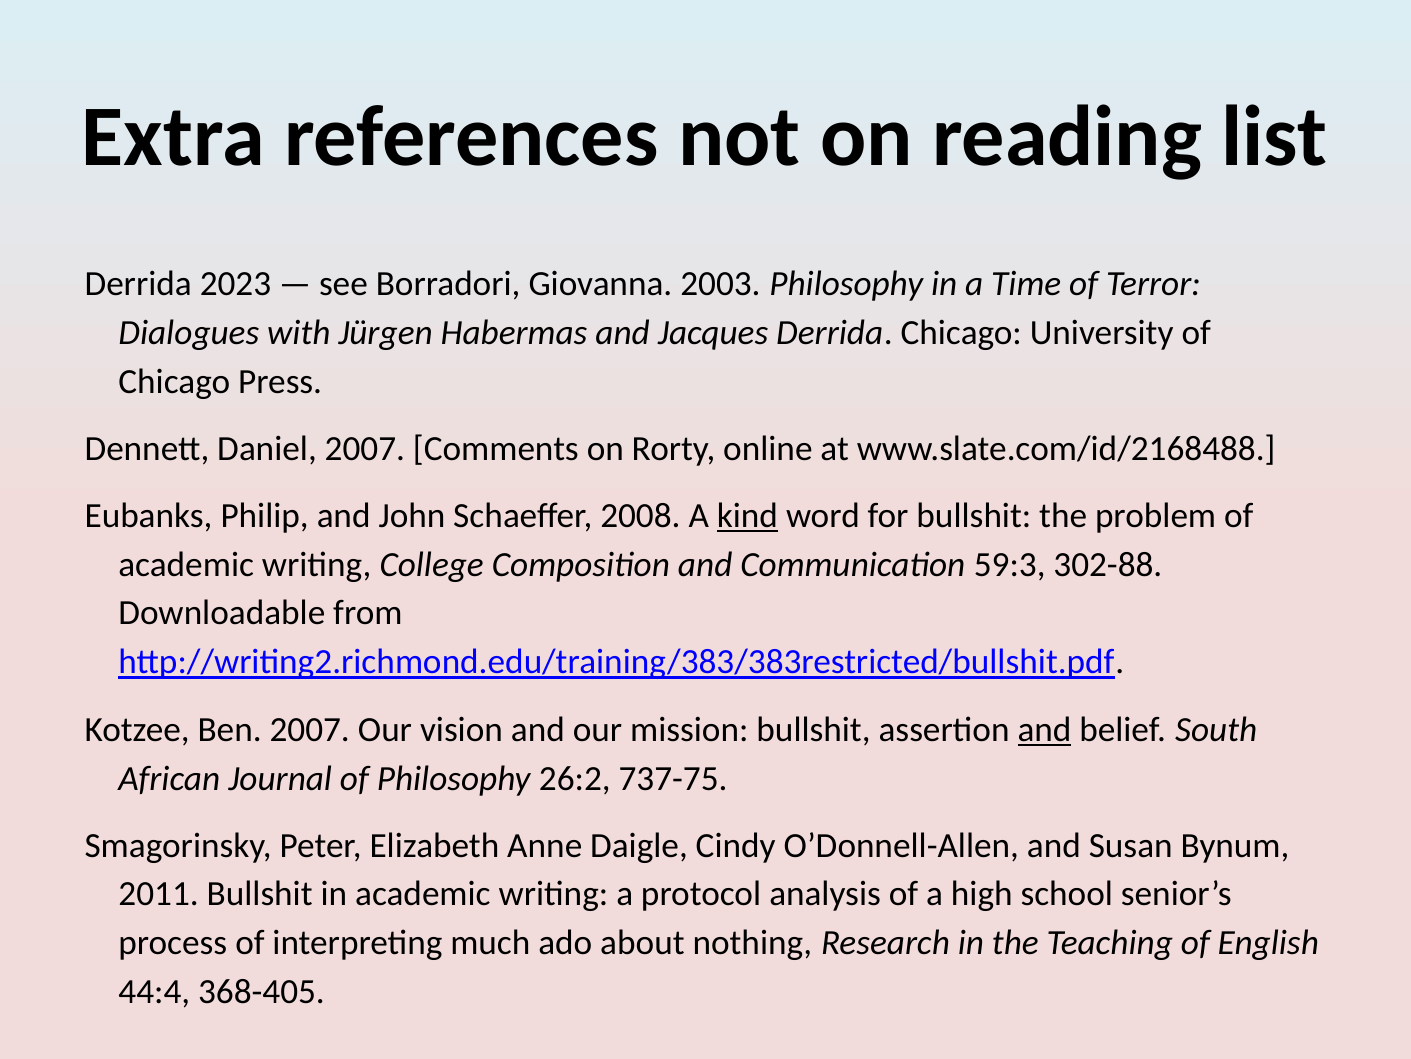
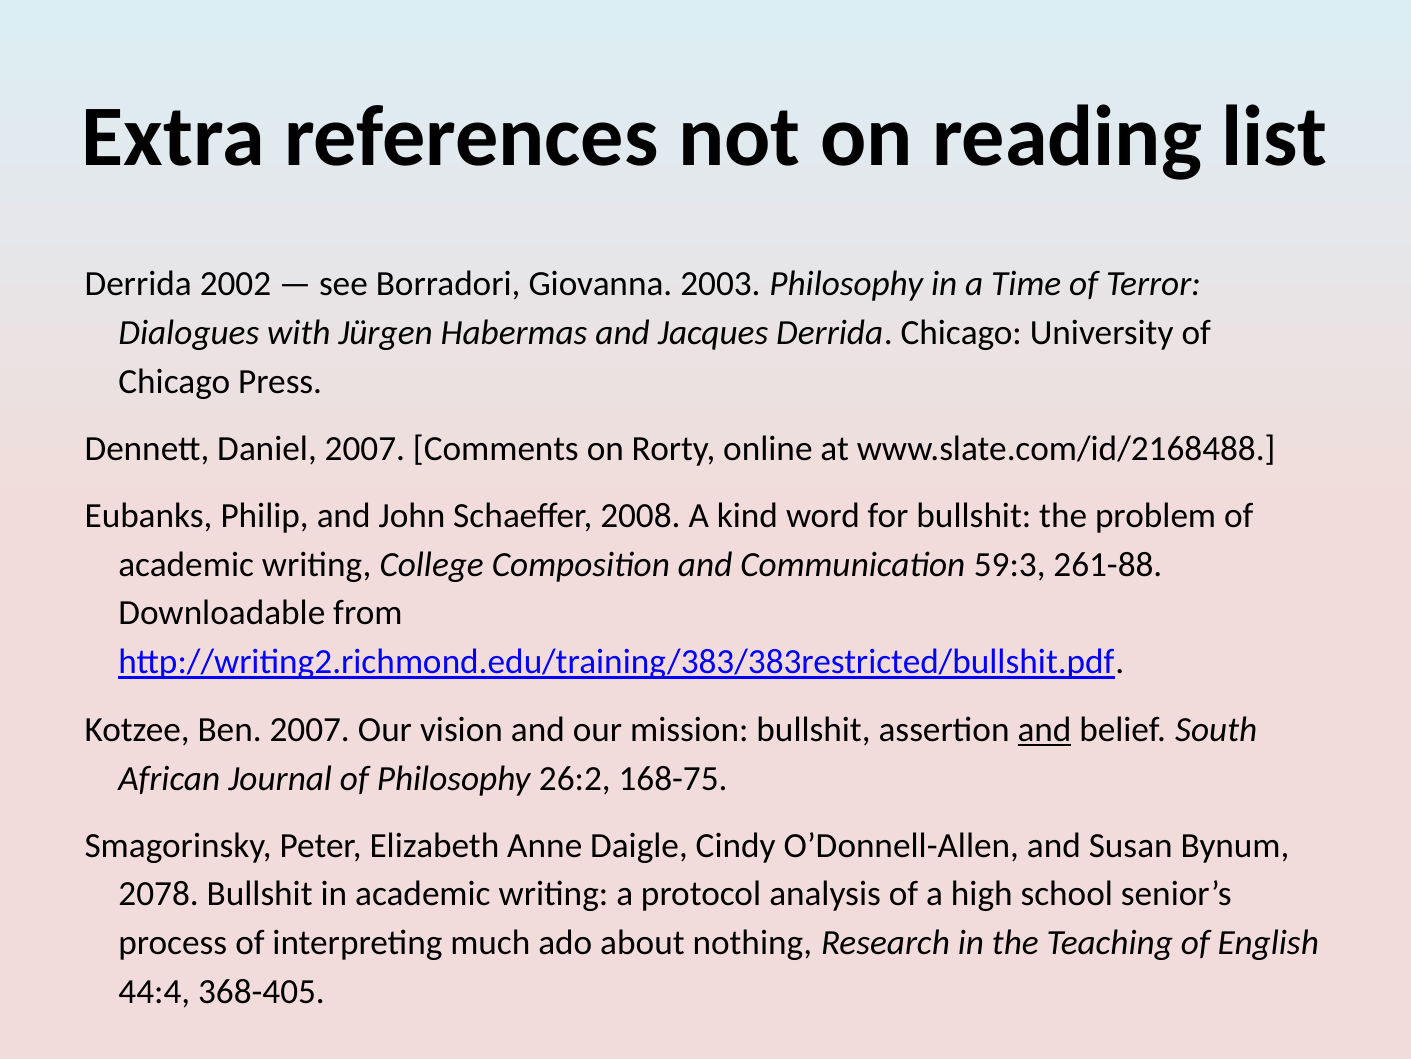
2023: 2023 -> 2002
kind underline: present -> none
302-88: 302-88 -> 261-88
737-75: 737-75 -> 168-75
2011: 2011 -> 2078
